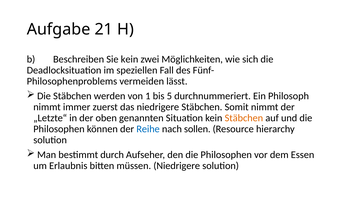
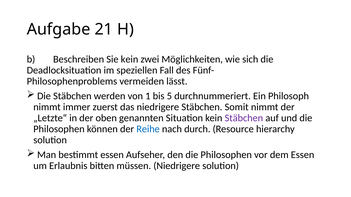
Stäbchen at (244, 118) colour: orange -> purple
sollen: sollen -> durch
bestimmt durch: durch -> essen
